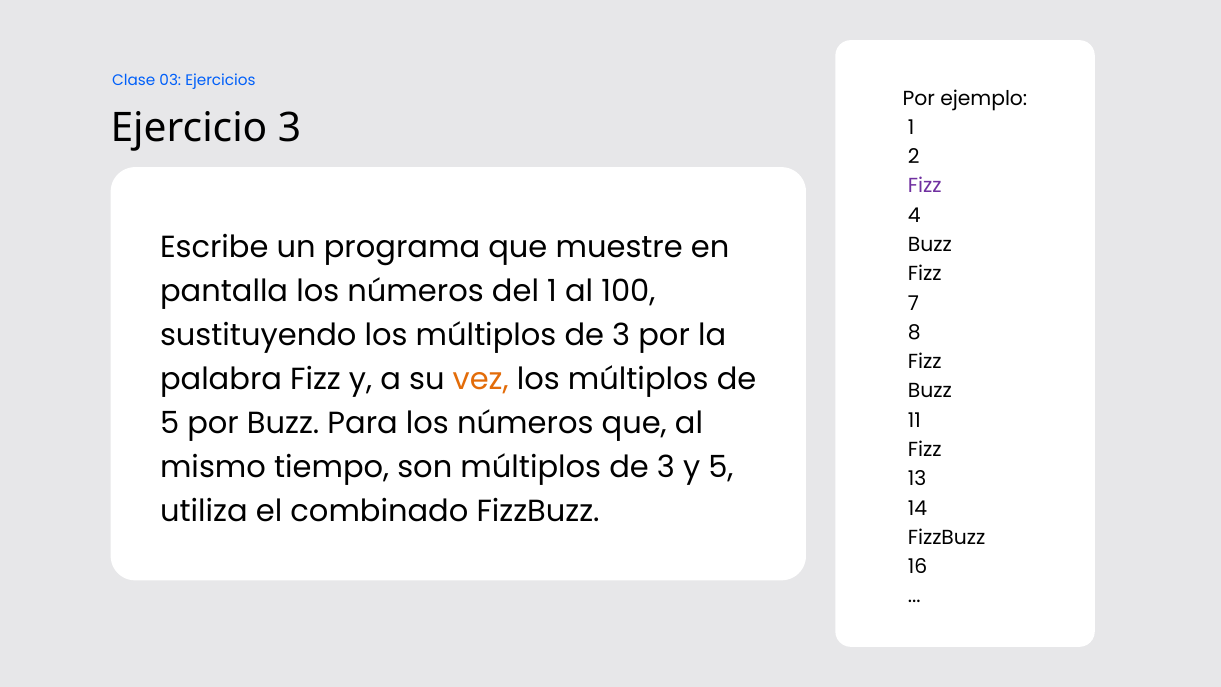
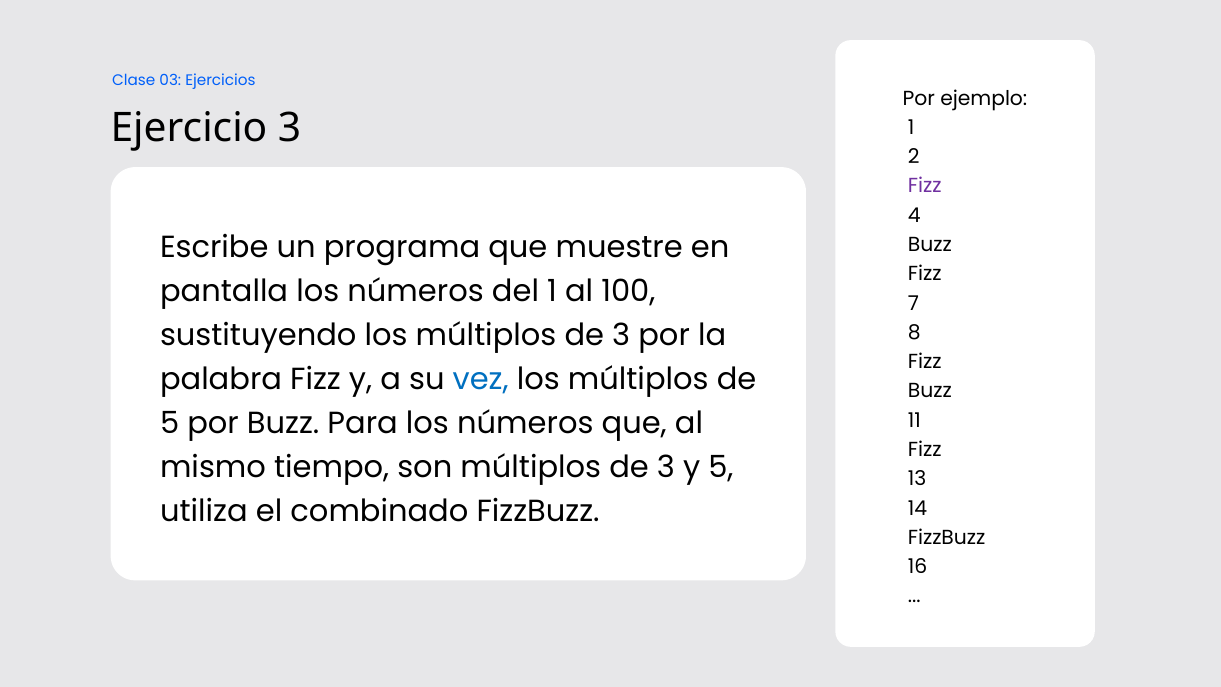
vez colour: orange -> blue
